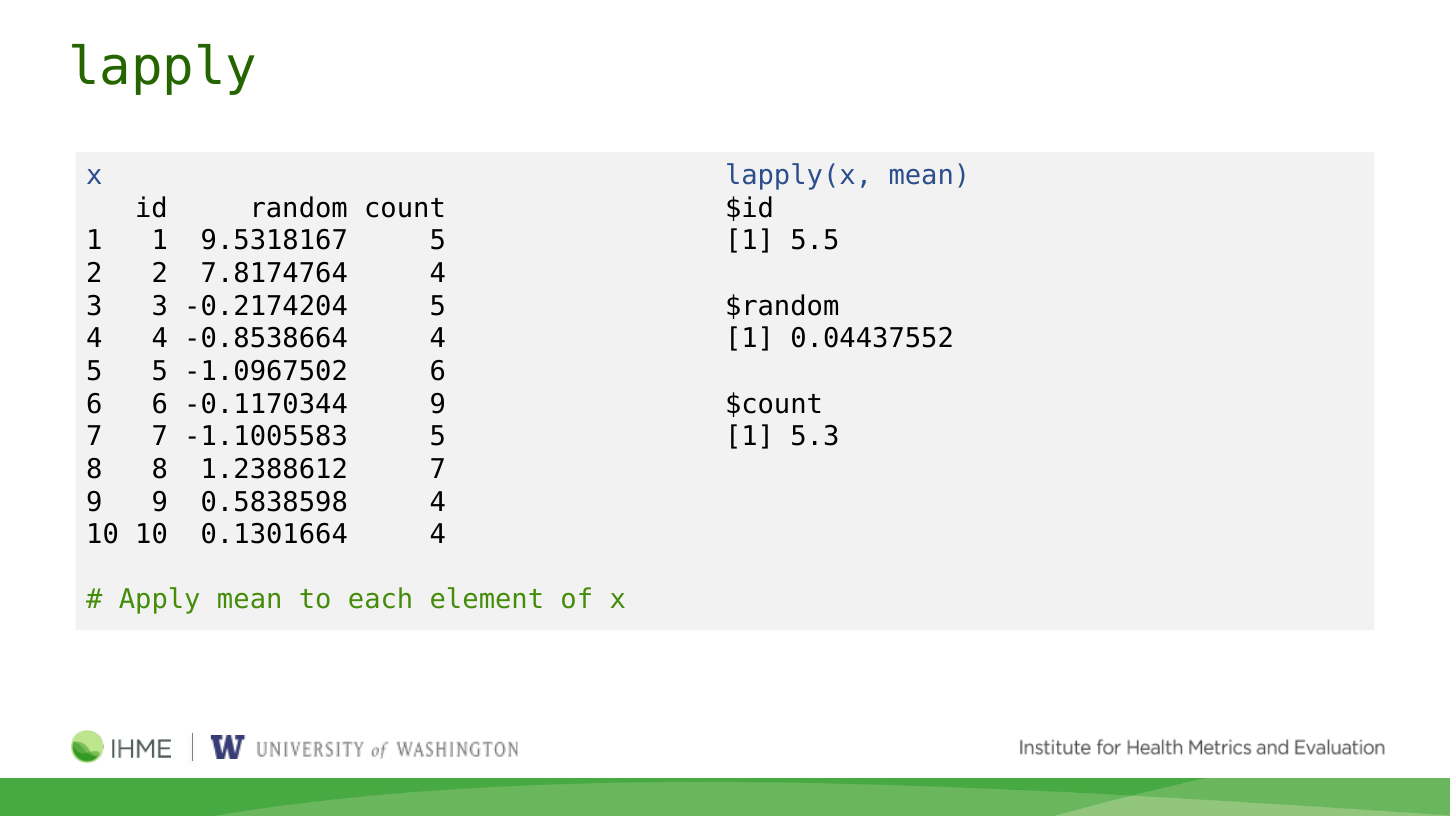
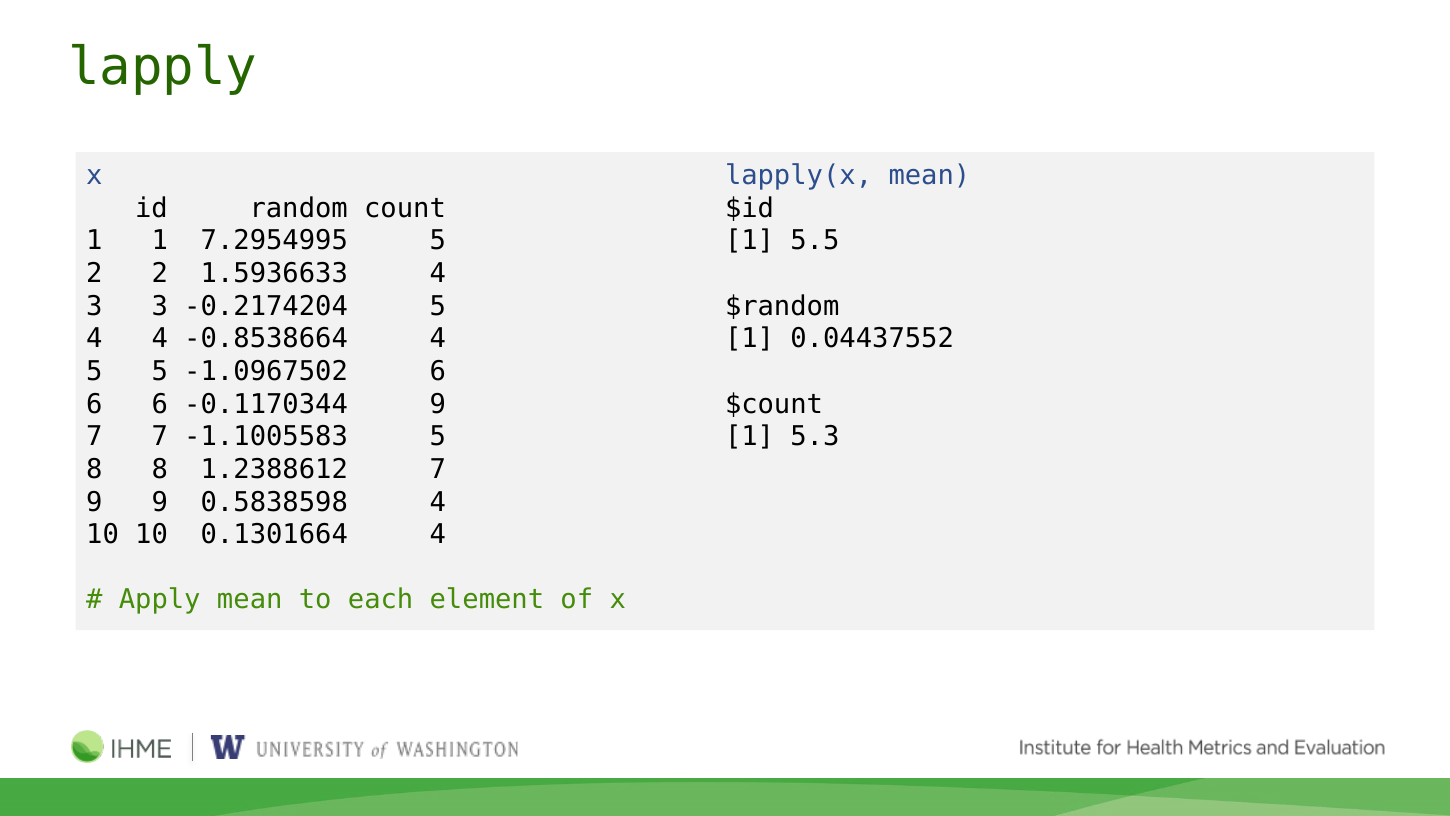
9.5318167: 9.5318167 -> 7.2954995
7.8174764: 7.8174764 -> 1.5936633
